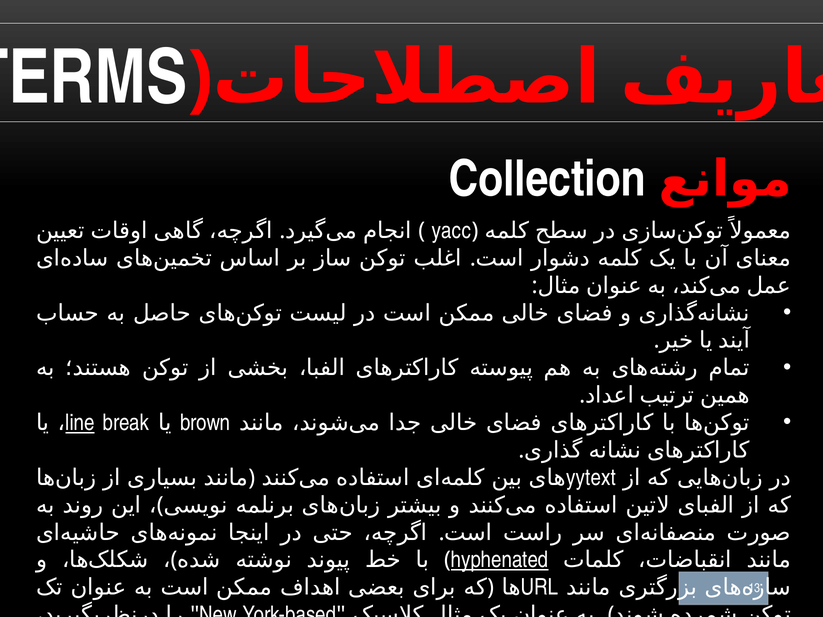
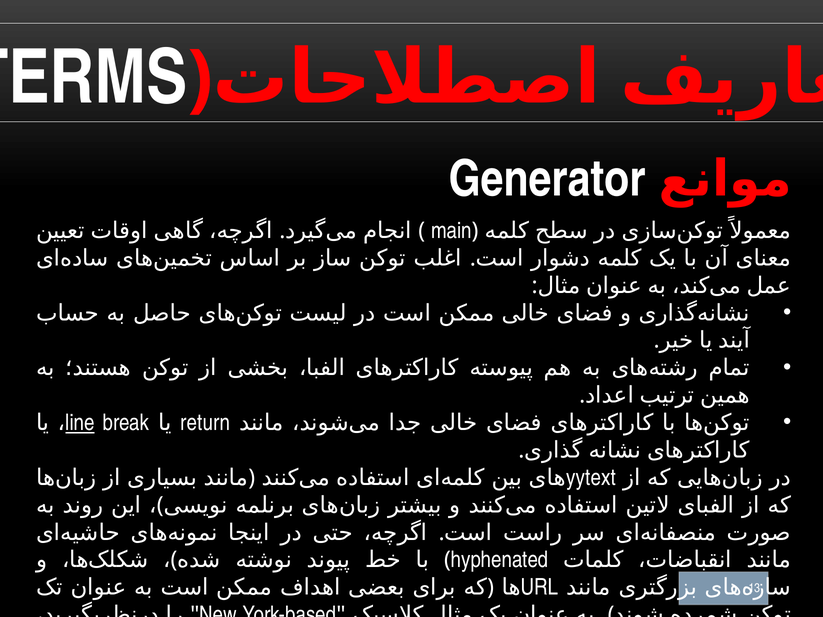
Collection: Collection -> Generator
yacc: yacc -> main
brown: brown -> return
hyphenated underline: present -> none
